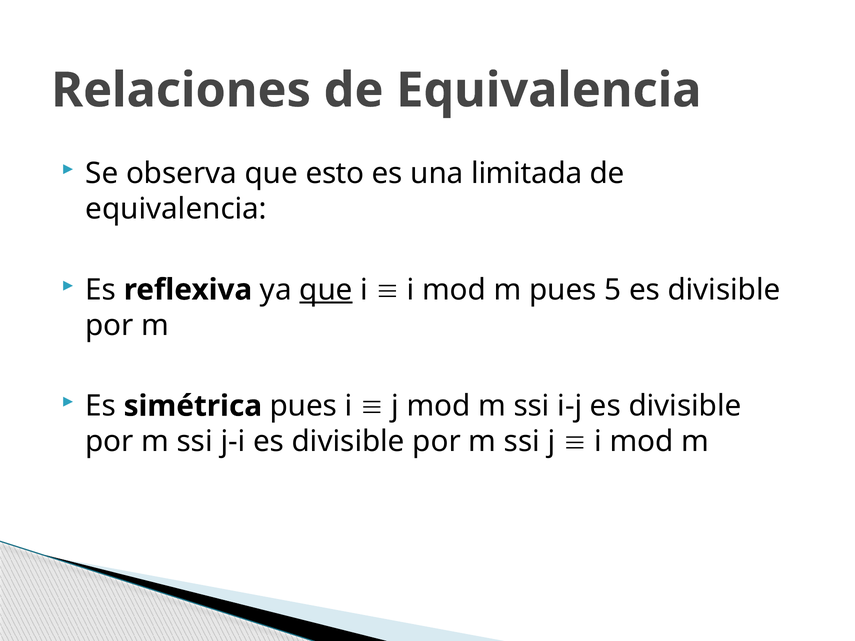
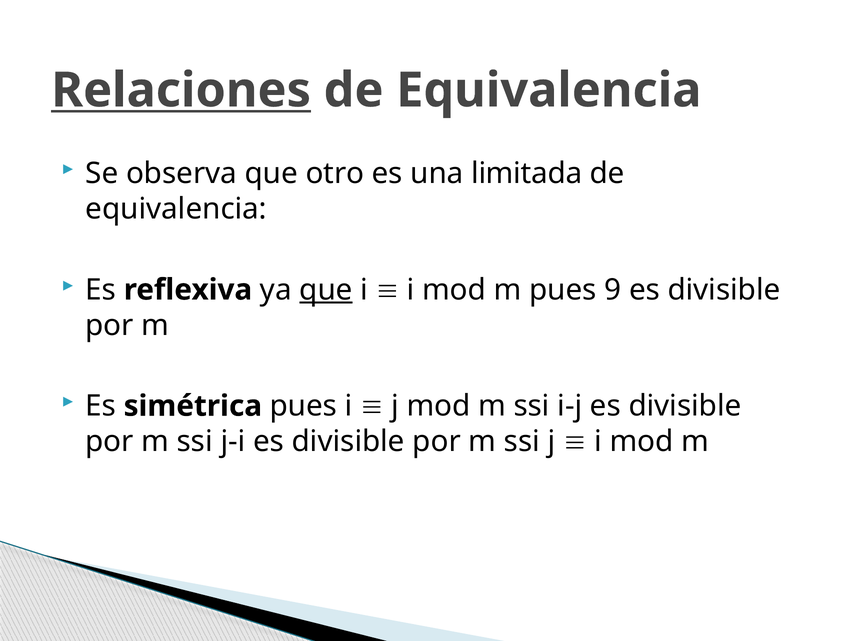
Relaciones underline: none -> present
esto: esto -> otro
5: 5 -> 9
